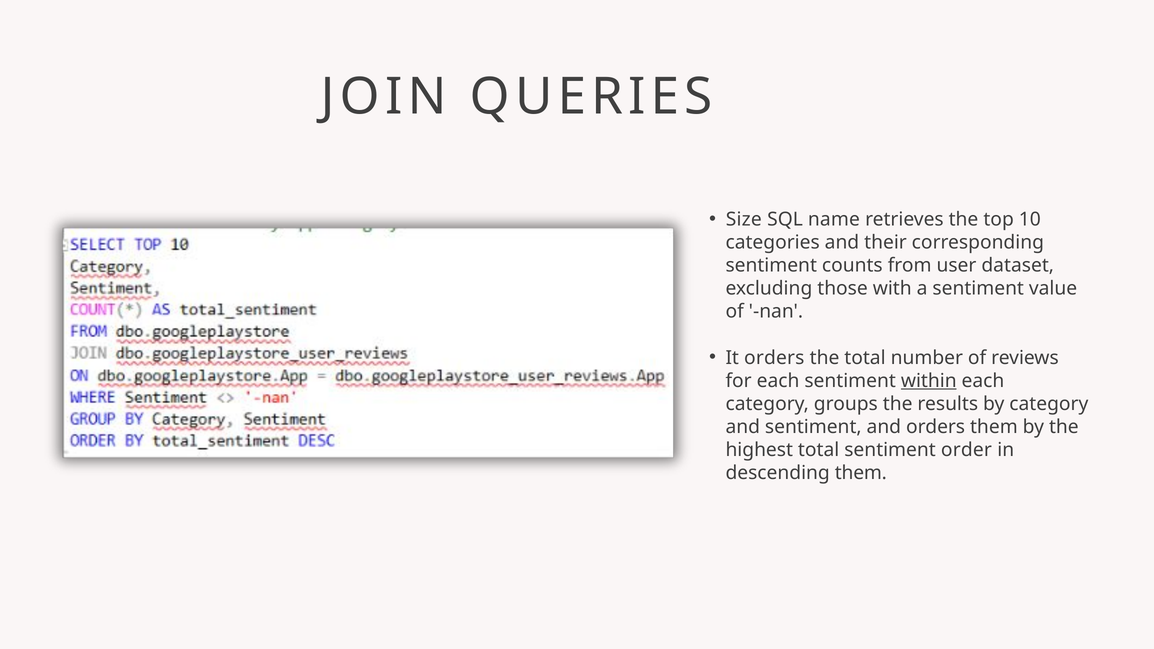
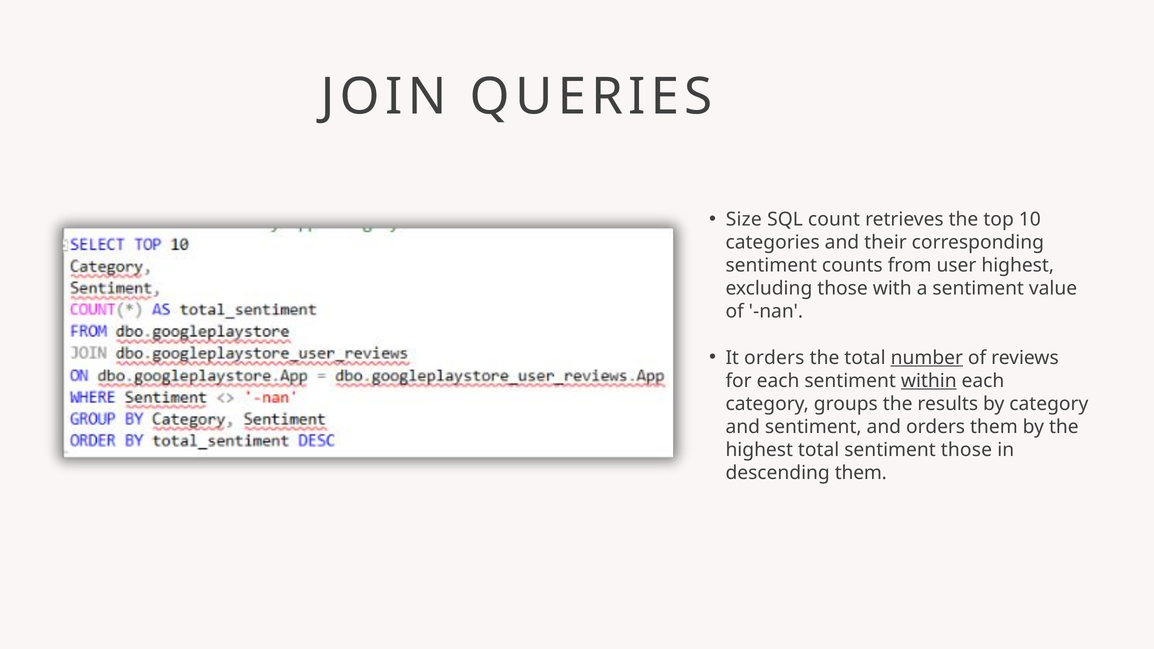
name: name -> count
user dataset: dataset -> highest
number underline: none -> present
sentiment order: order -> those
